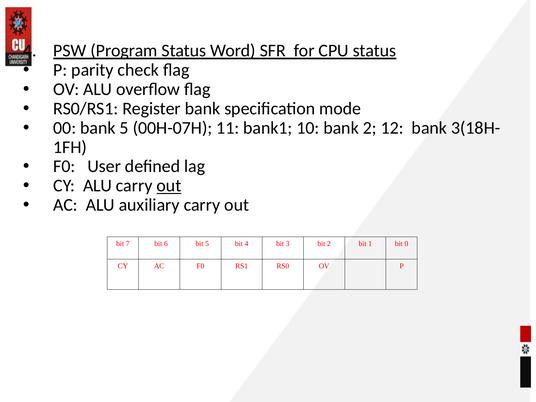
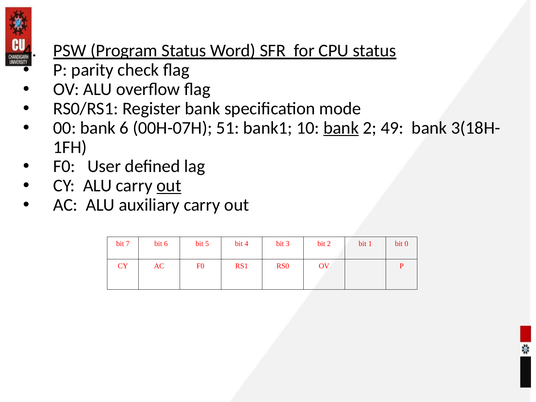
bank 5: 5 -> 6
11: 11 -> 51
bank at (341, 128) underline: none -> present
12: 12 -> 49
